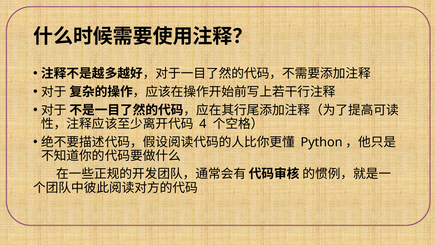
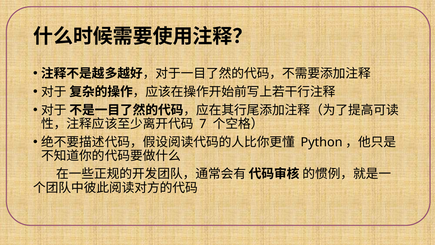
4: 4 -> 7
